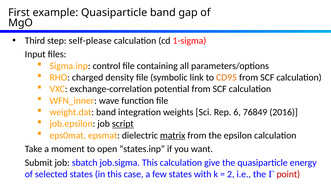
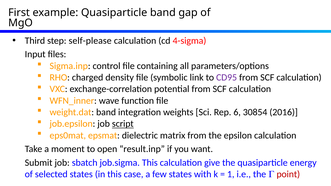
1-sigma: 1-sigma -> 4-sigma
CD95 colour: orange -> purple
76849: 76849 -> 30854
matrix underline: present -> none
states.inp: states.inp -> result.inp
2: 2 -> 1
